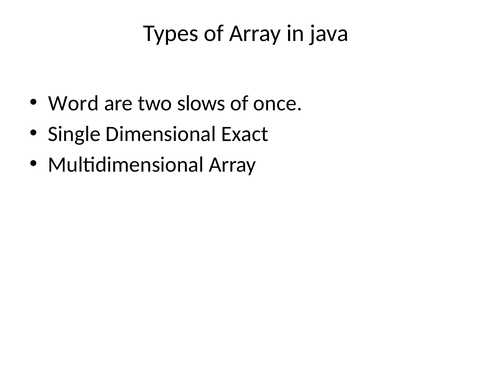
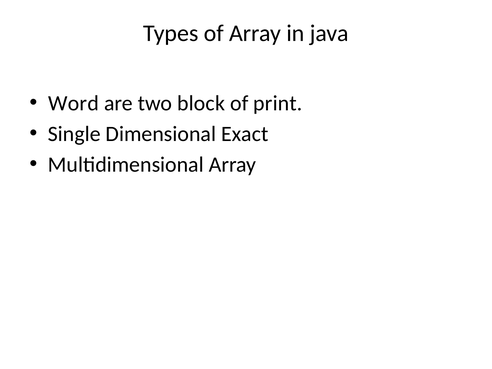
slows: slows -> block
once: once -> print
